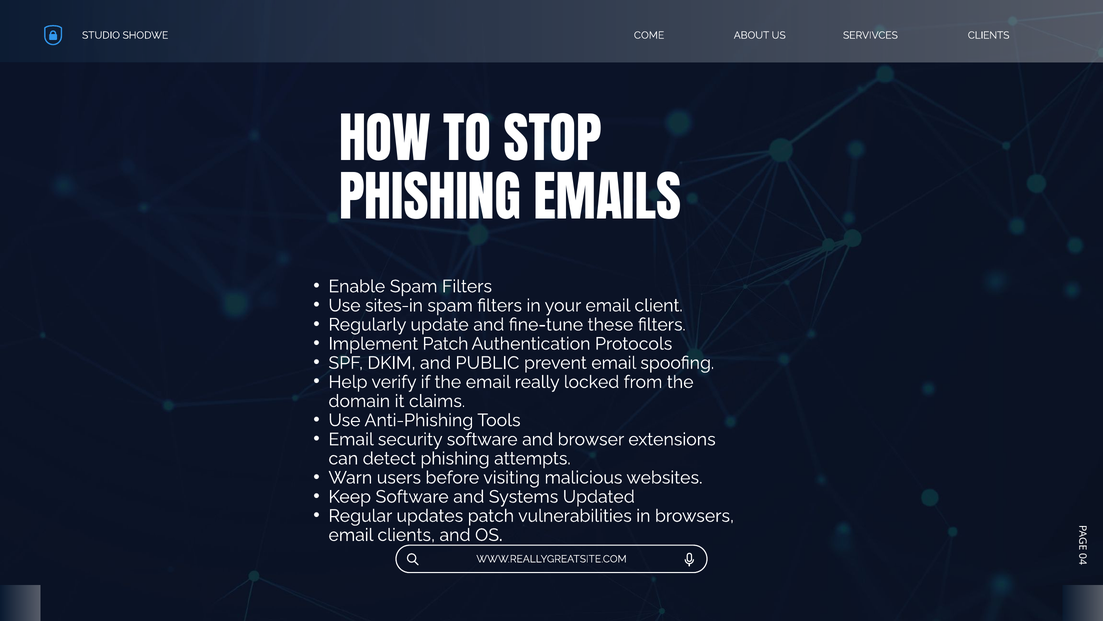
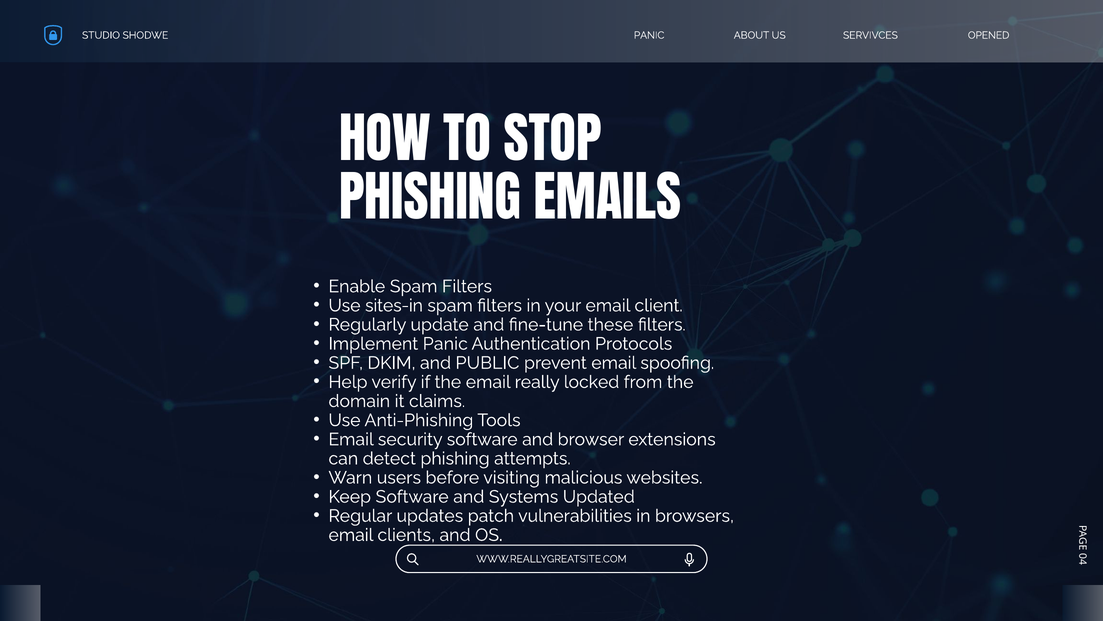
SHODWE COME: COME -> PANIC
SERVIVCES CLIENTS: CLIENTS -> OPENED
Implement Patch: Patch -> Panic
